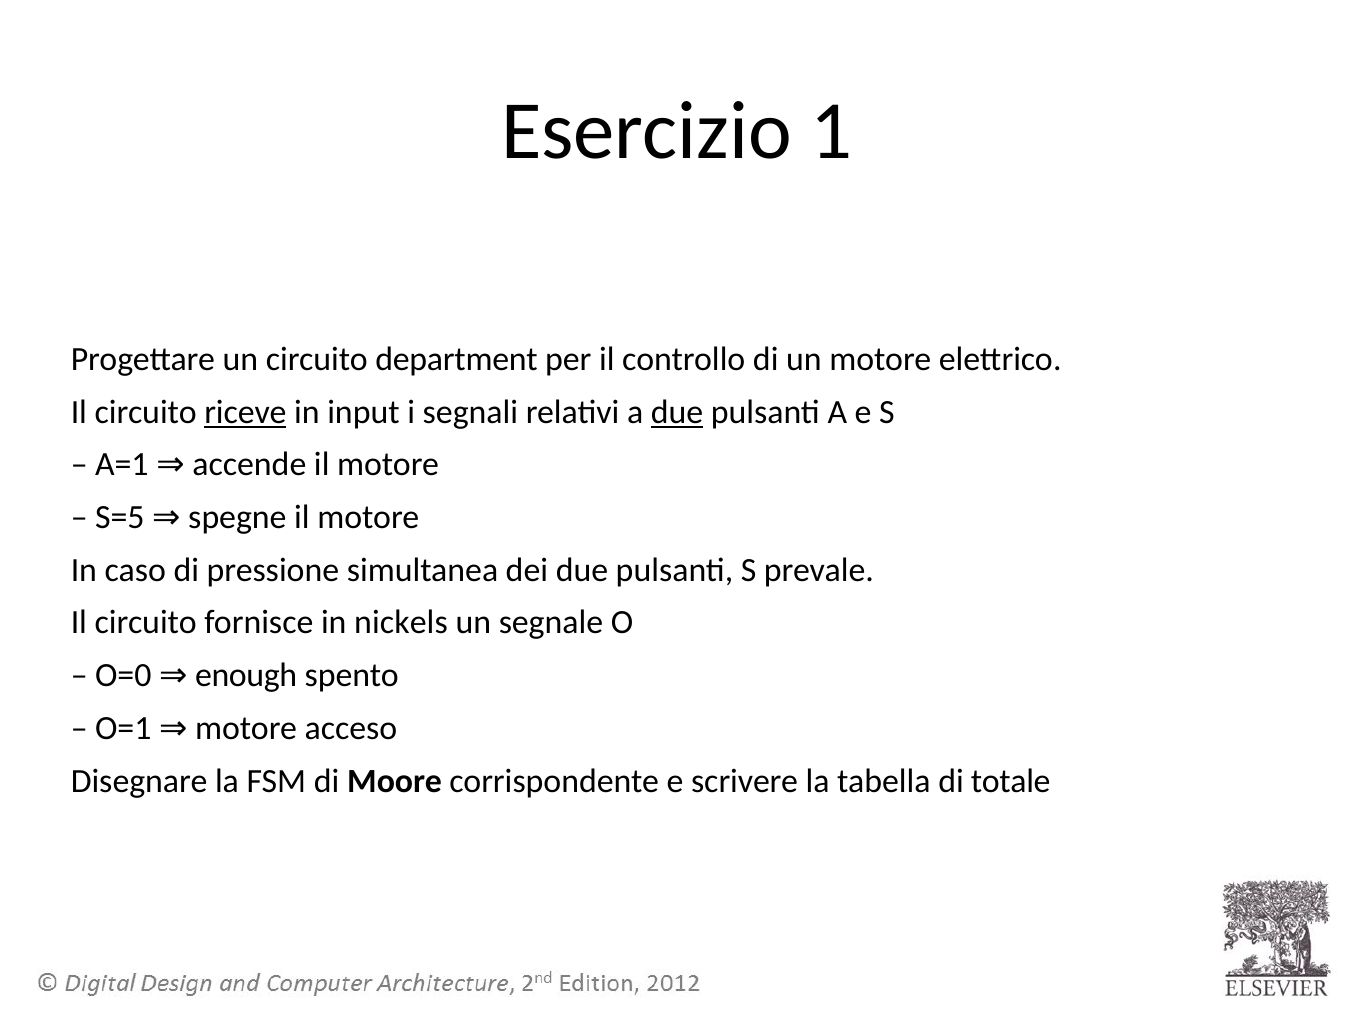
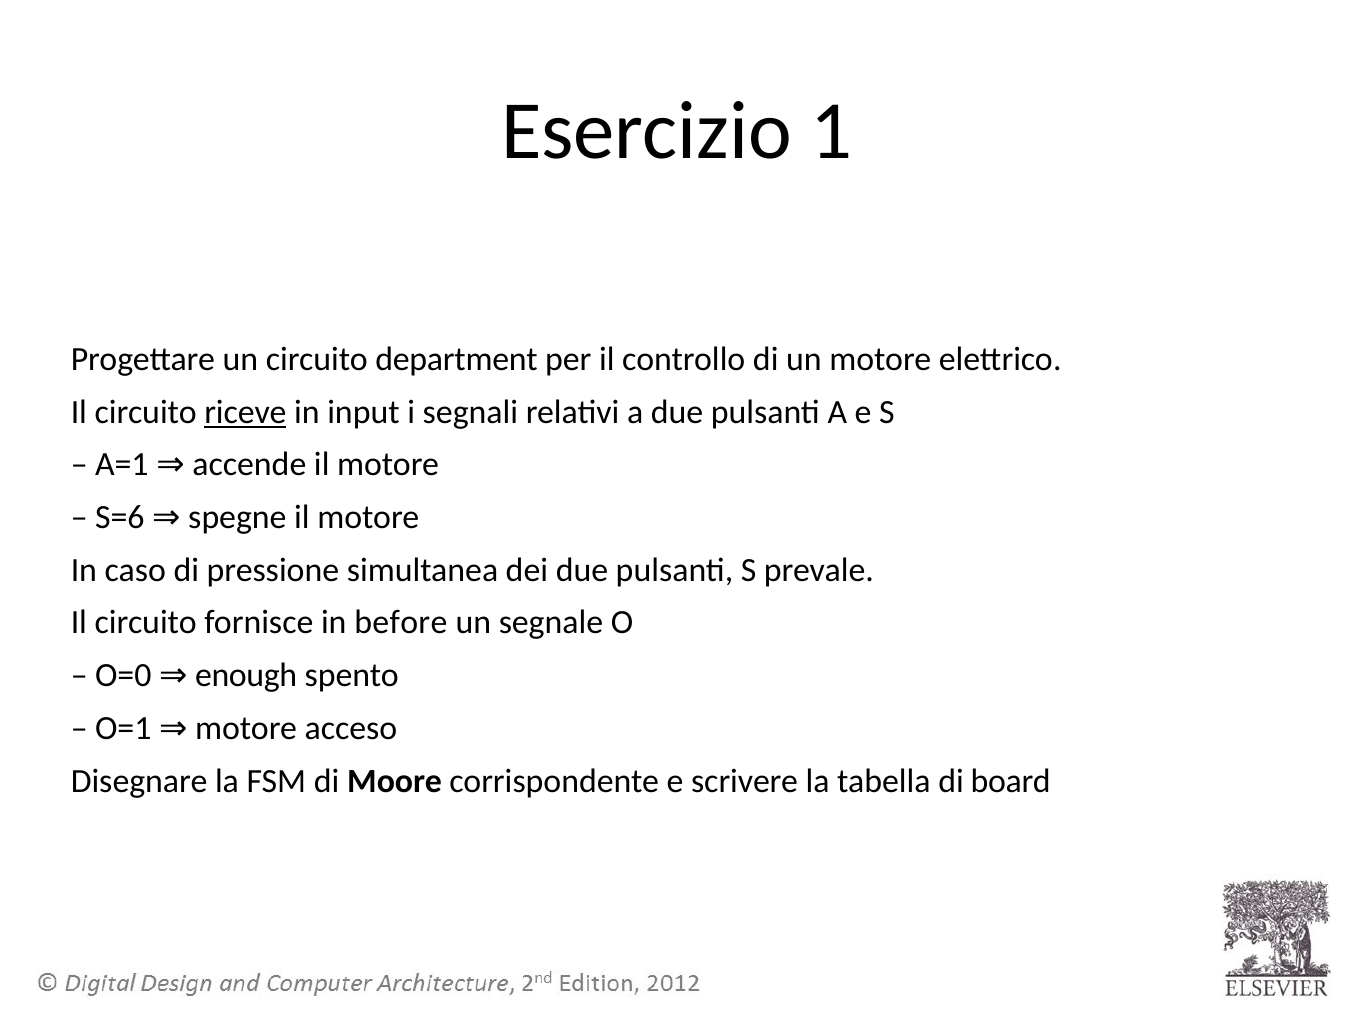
due at (677, 412) underline: present -> none
S=5: S=5 -> S=6
nickels: nickels -> before
totale: totale -> board
